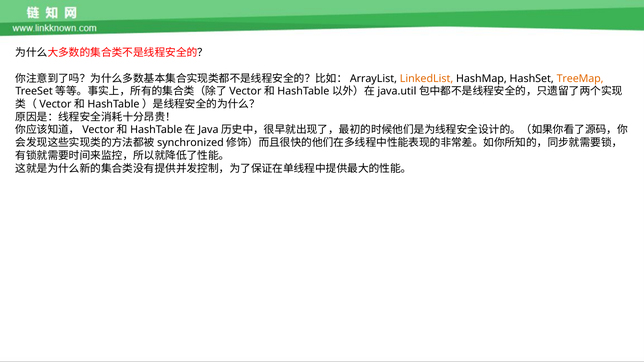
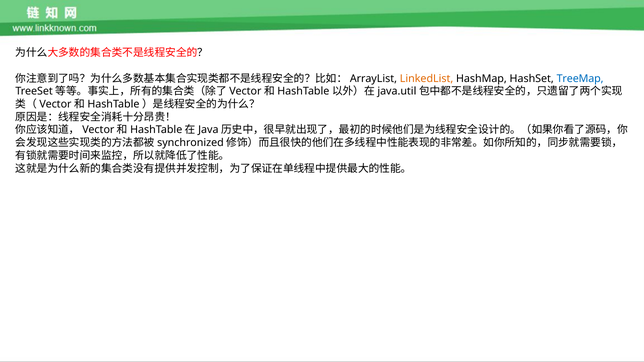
TreeMap colour: orange -> blue
